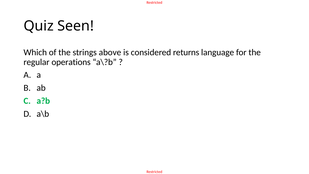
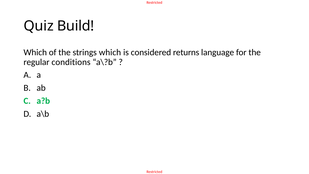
Seen: Seen -> Build
strings above: above -> which
operations: operations -> conditions
